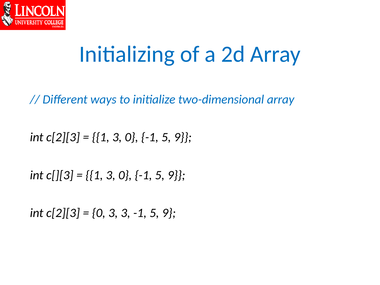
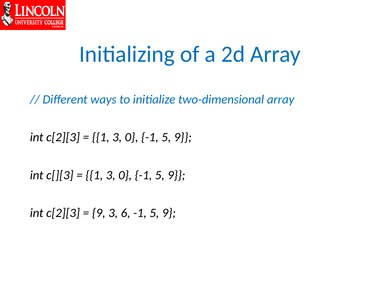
0 at (99, 213): 0 -> 9
3 3: 3 -> 6
